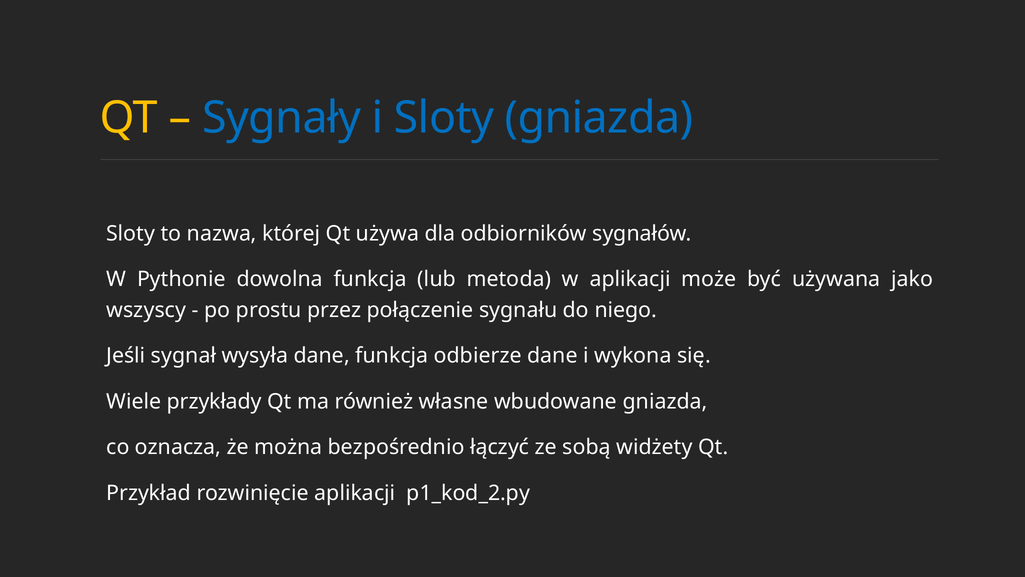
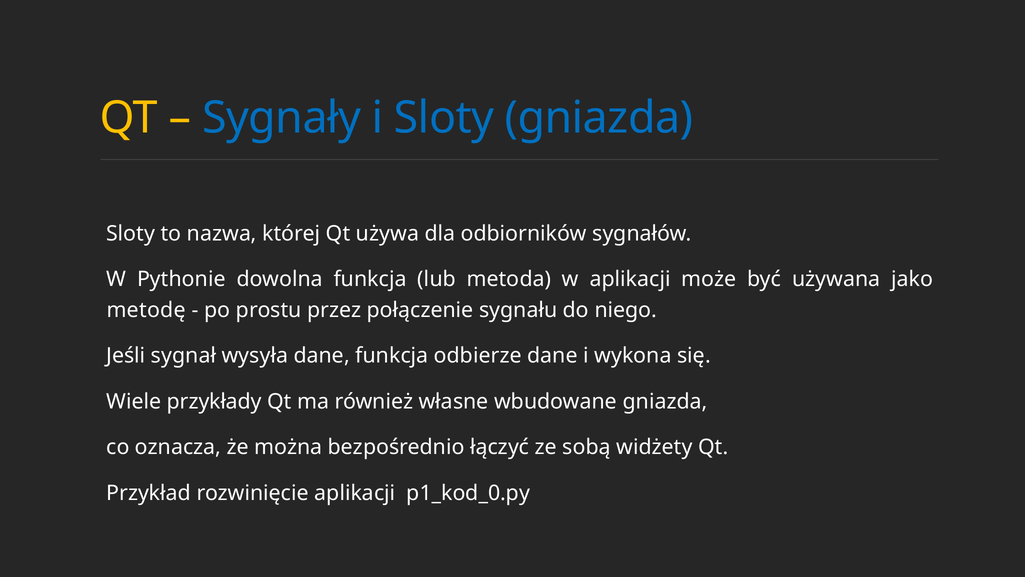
wszyscy: wszyscy -> metodę
p1_kod_2.py: p1_kod_2.py -> p1_kod_0.py
